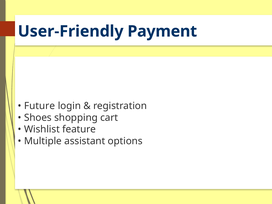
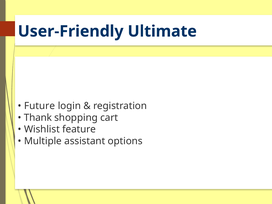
Payment: Payment -> Ultimate
Shoes: Shoes -> Thank
